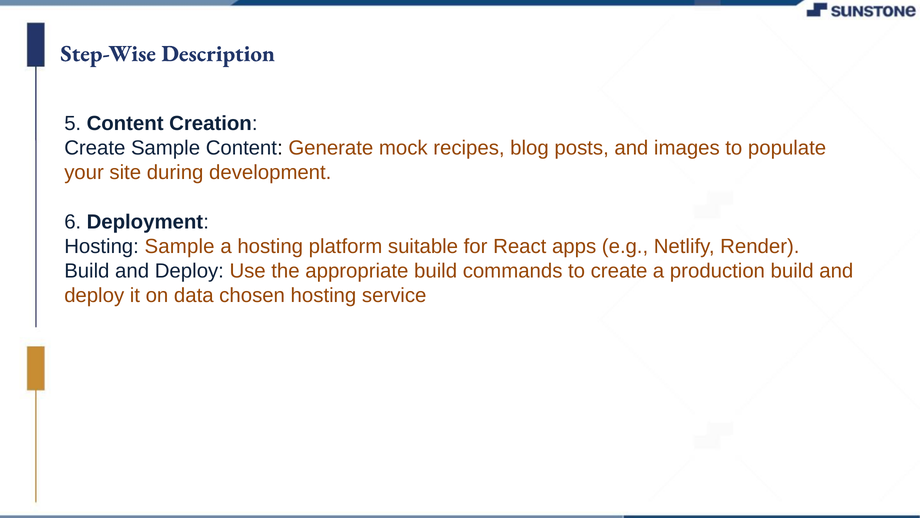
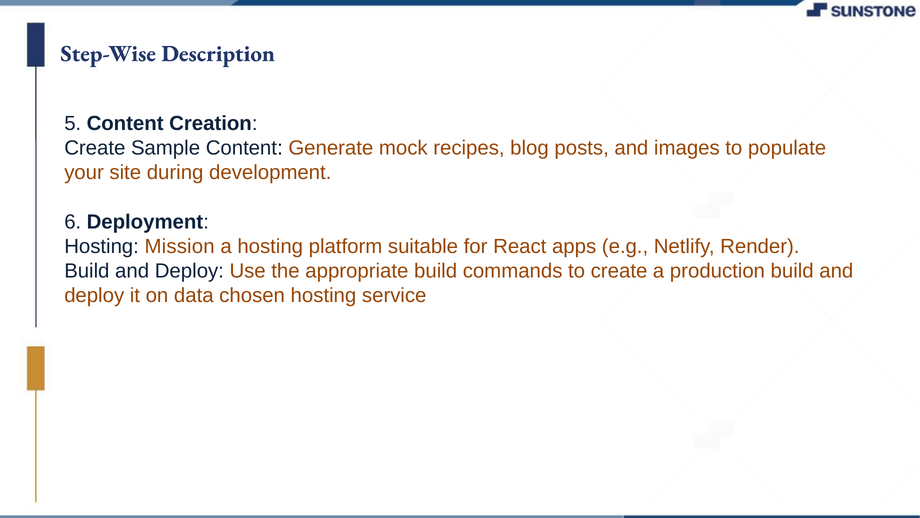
Hosting Sample: Sample -> Mission
